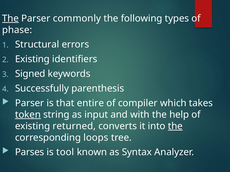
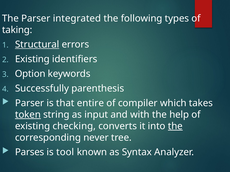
The at (10, 18) underline: present -> none
commonly: commonly -> integrated
phase: phase -> taking
Structural underline: none -> present
Signed: Signed -> Option
returned: returned -> checking
loops: loops -> never
